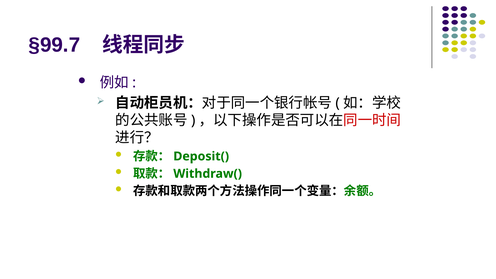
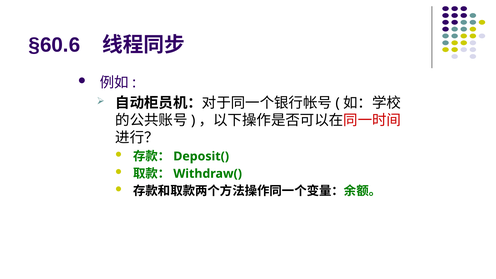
§99.7: §99.7 -> §60.6
